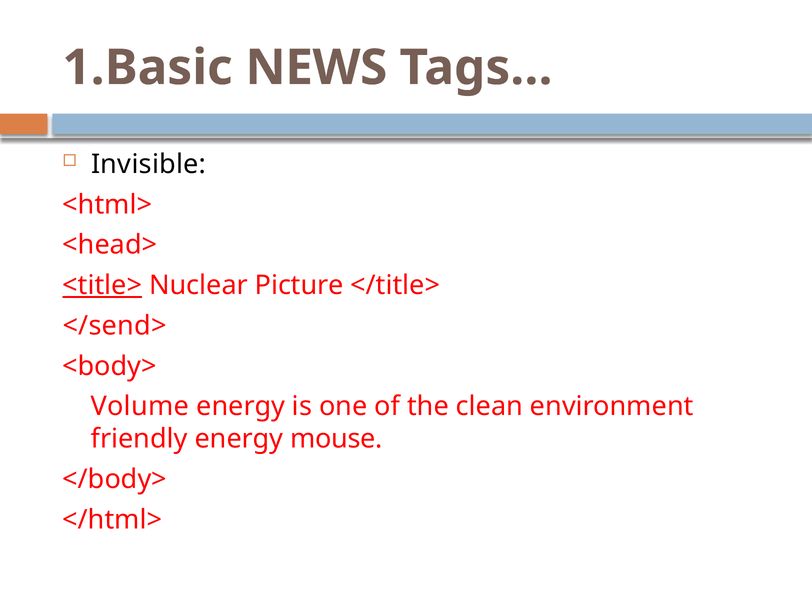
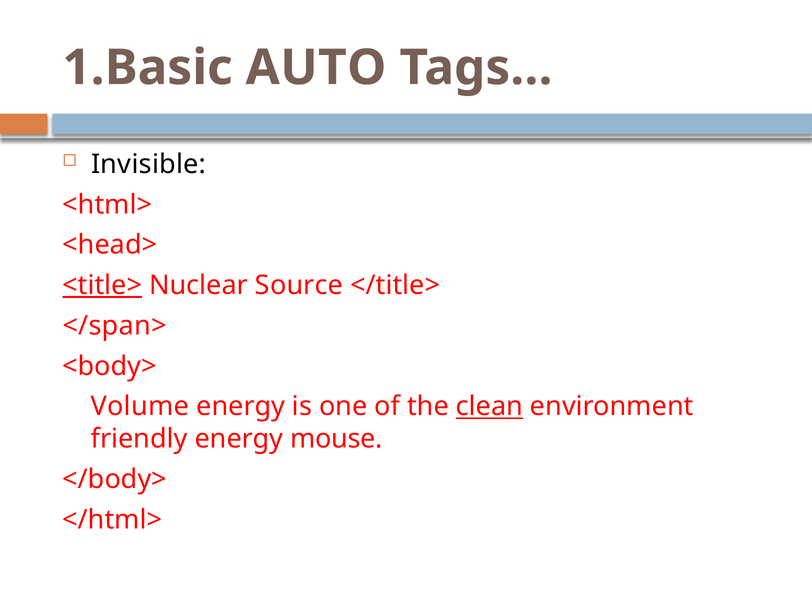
NEWS: NEWS -> AUTO
Picture: Picture -> Source
</send>: </send> -> </span>
clean underline: none -> present
